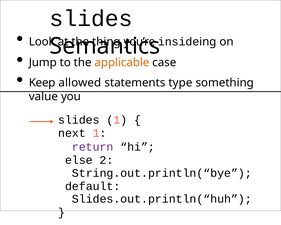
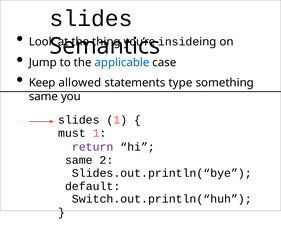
applicable colour: orange -> blue
value at (43, 96): value -> same
next: next -> must
else at (79, 160): else -> same
String.out.println(“bye: String.out.println(“bye -> Slides.out.println(“bye
Slides.out.println(“huh: Slides.out.println(“huh -> Switch.out.println(“huh
